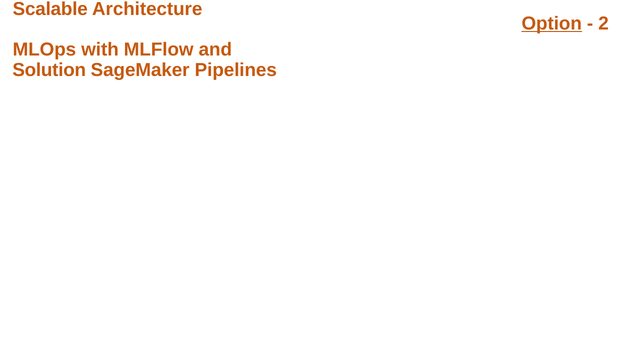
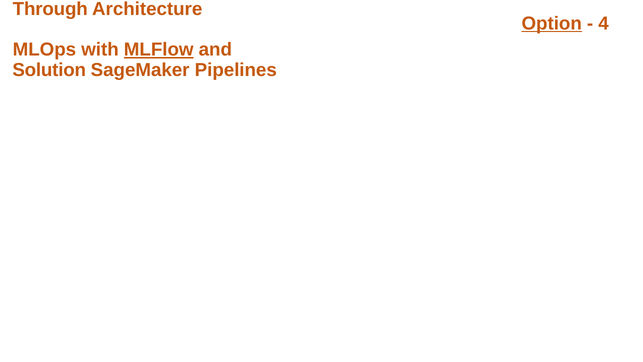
Scalable: Scalable -> Through
2: 2 -> 4
MLFlow underline: none -> present
